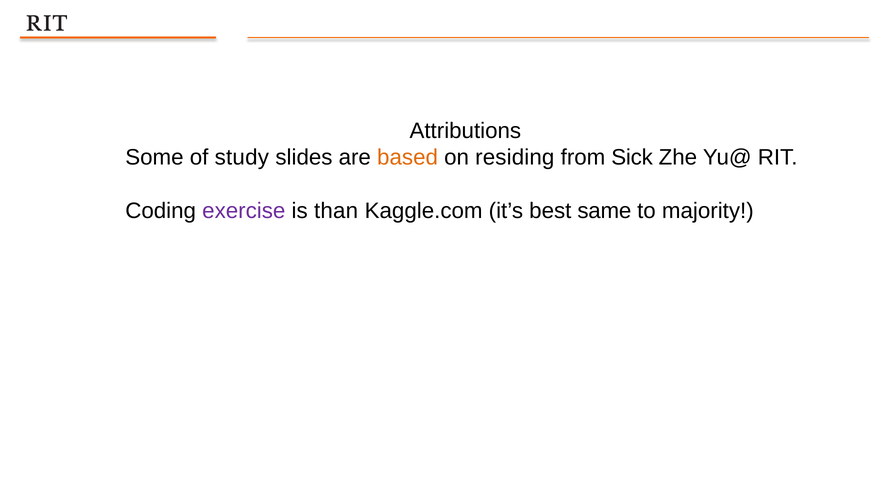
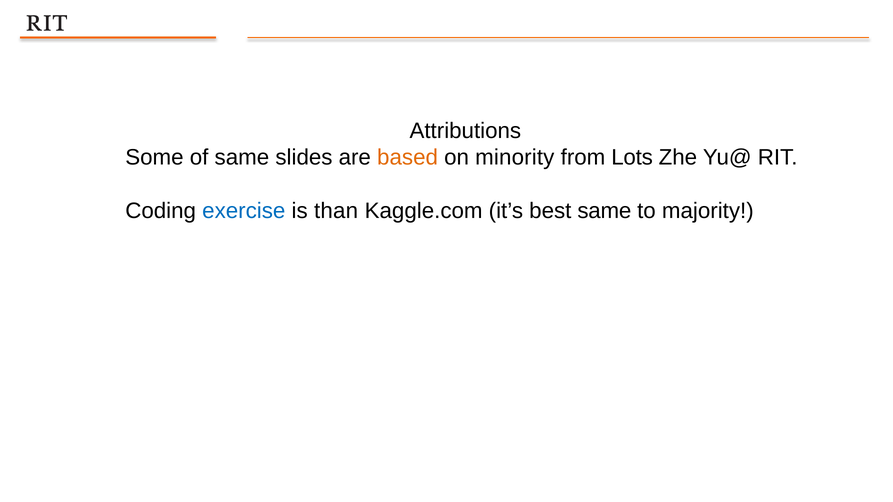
of study: study -> same
residing: residing -> minority
Sick: Sick -> Lots
exercise colour: purple -> blue
